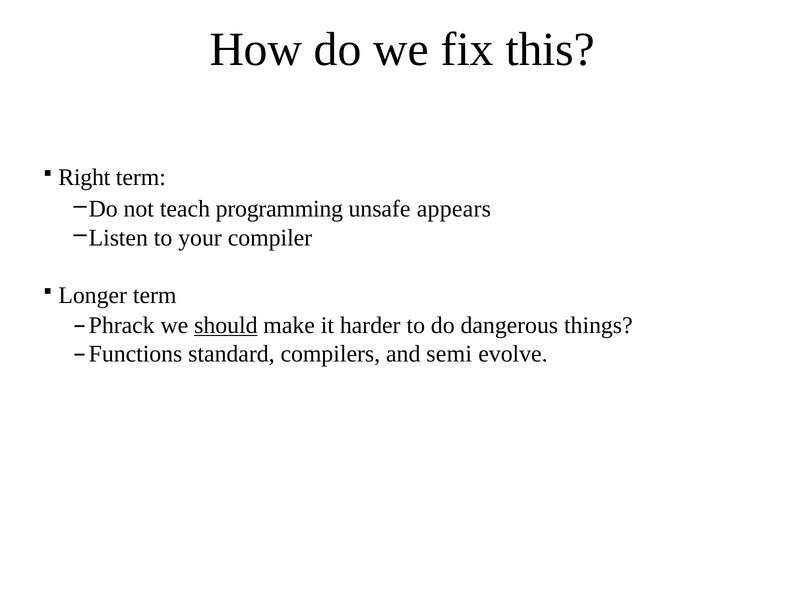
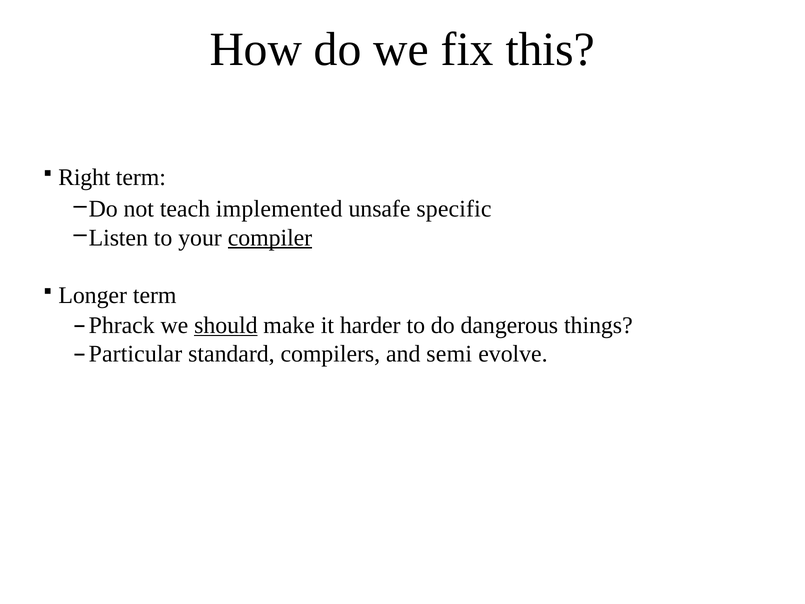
programming: programming -> implemented
appears: appears -> specific
compiler underline: none -> present
Functions: Functions -> Particular
